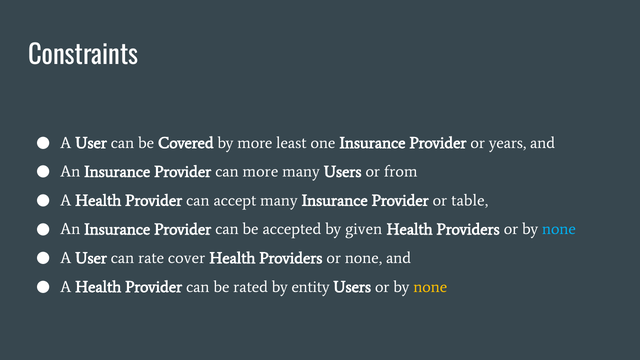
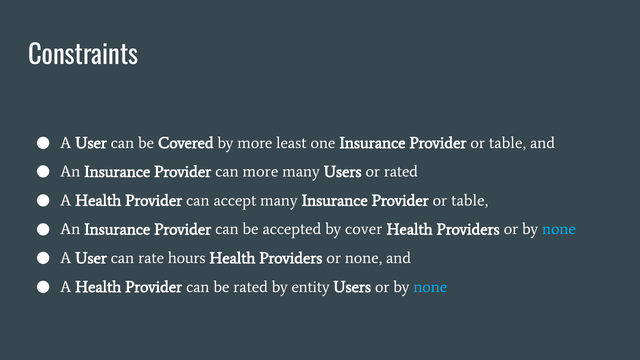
years at (508, 143): years -> table
or from: from -> rated
given: given -> cover
cover: cover -> hours
none at (430, 287) colour: yellow -> light blue
